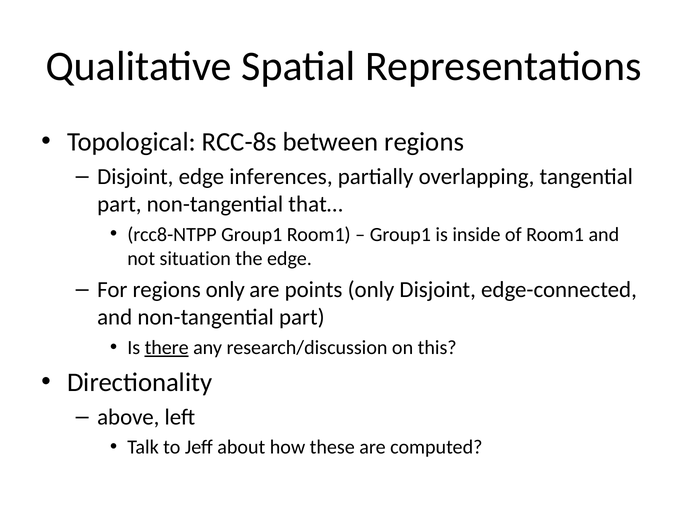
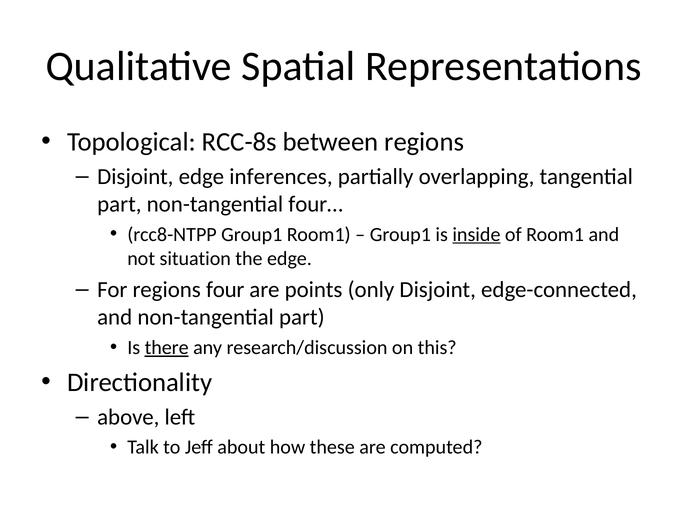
that…: that… -> four…
inside underline: none -> present
regions only: only -> four
